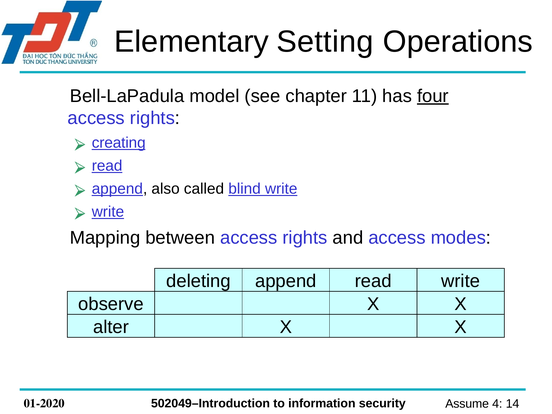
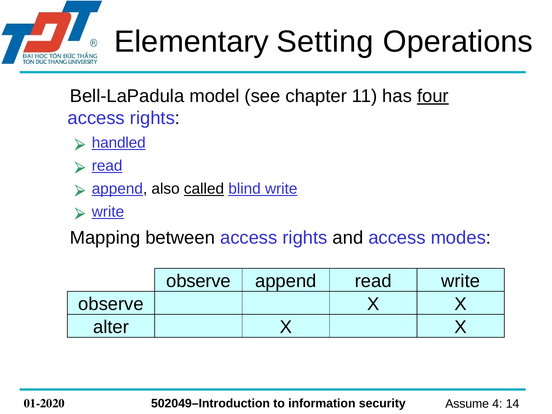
creating: creating -> handled
called underline: none -> present
deleting at (198, 281): deleting -> observe
